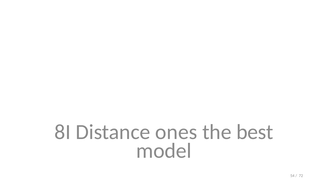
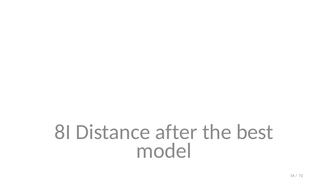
ones: ones -> after
